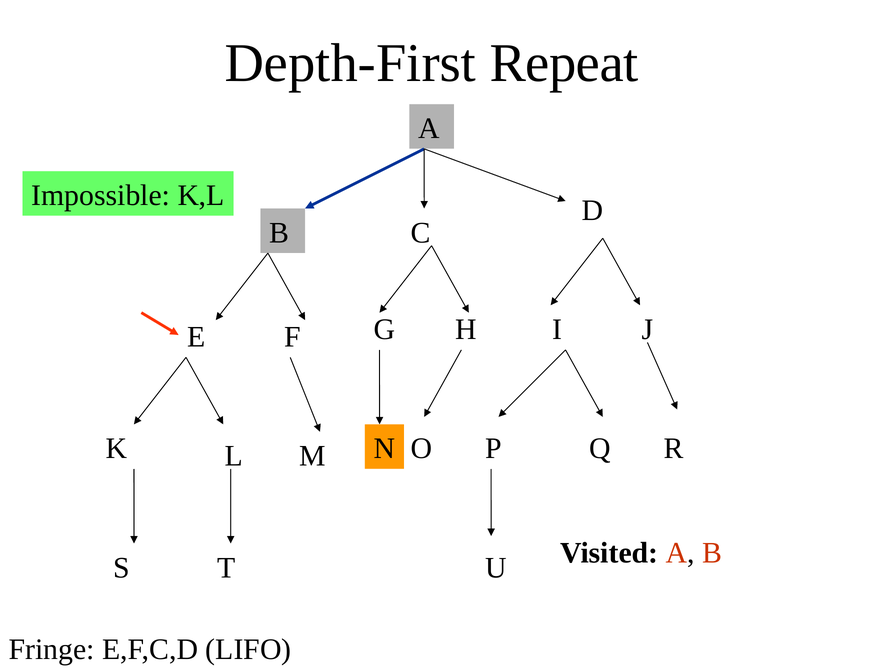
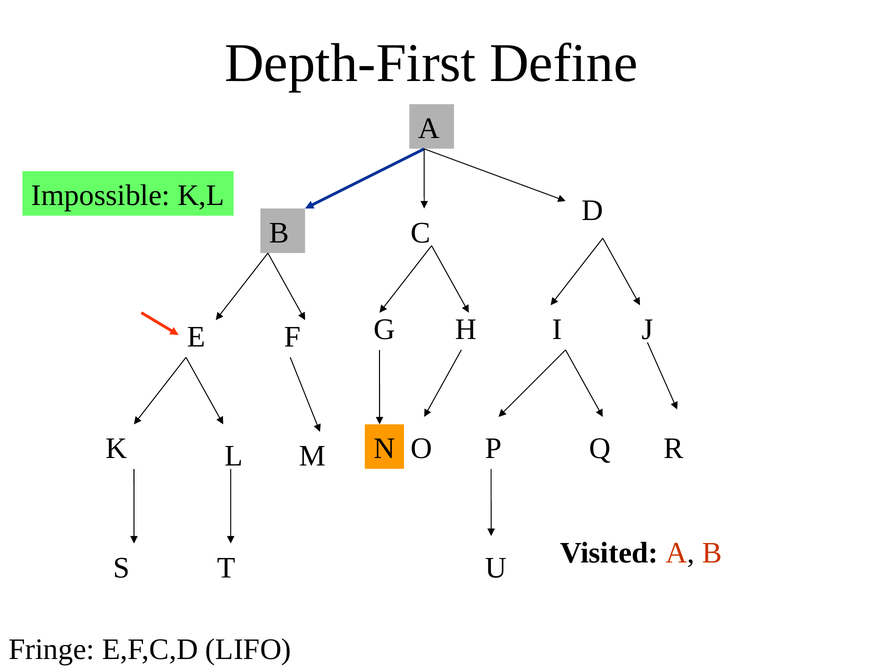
Repeat: Repeat -> Define
